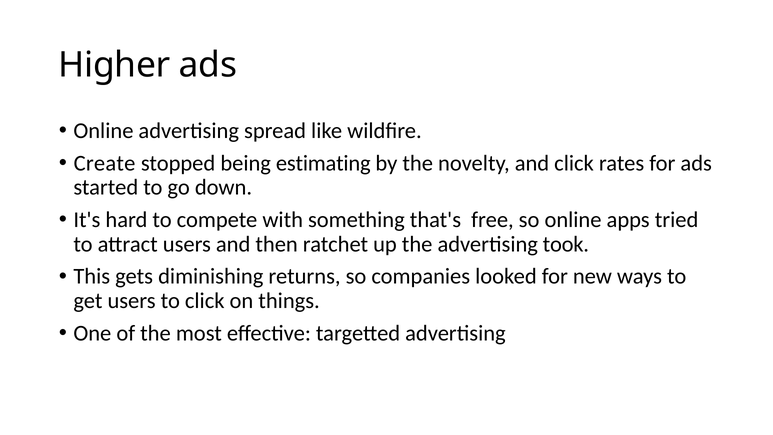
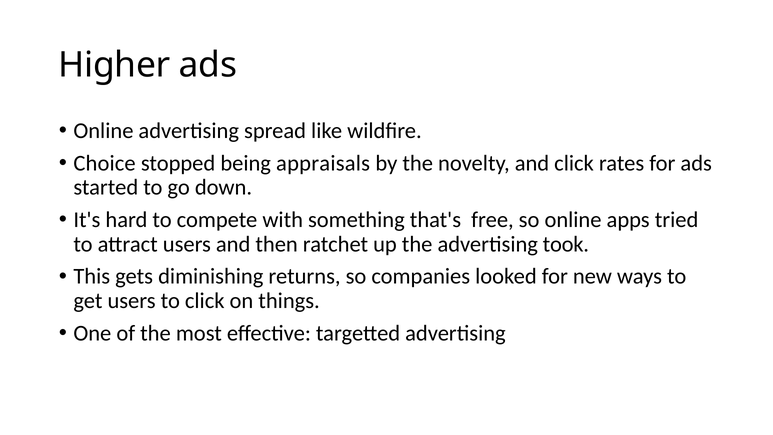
Create: Create -> Choice
estimating: estimating -> appraisals
